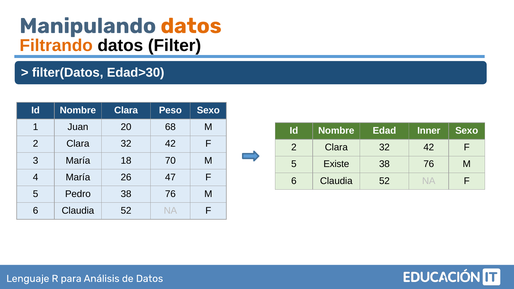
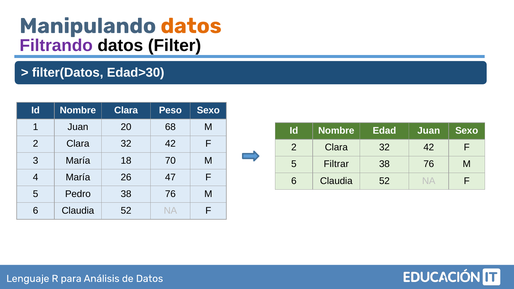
Filtrando colour: orange -> purple
Edad Inner: Inner -> Juan
Existe: Existe -> Filtrar
